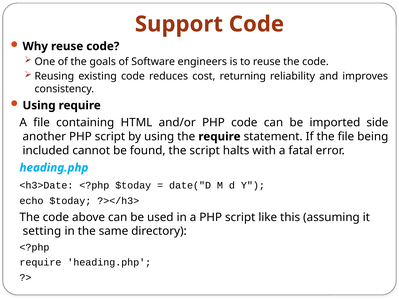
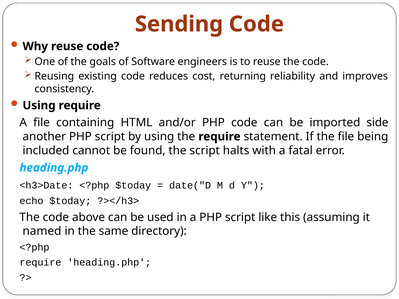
Support: Support -> Sending
setting: setting -> named
